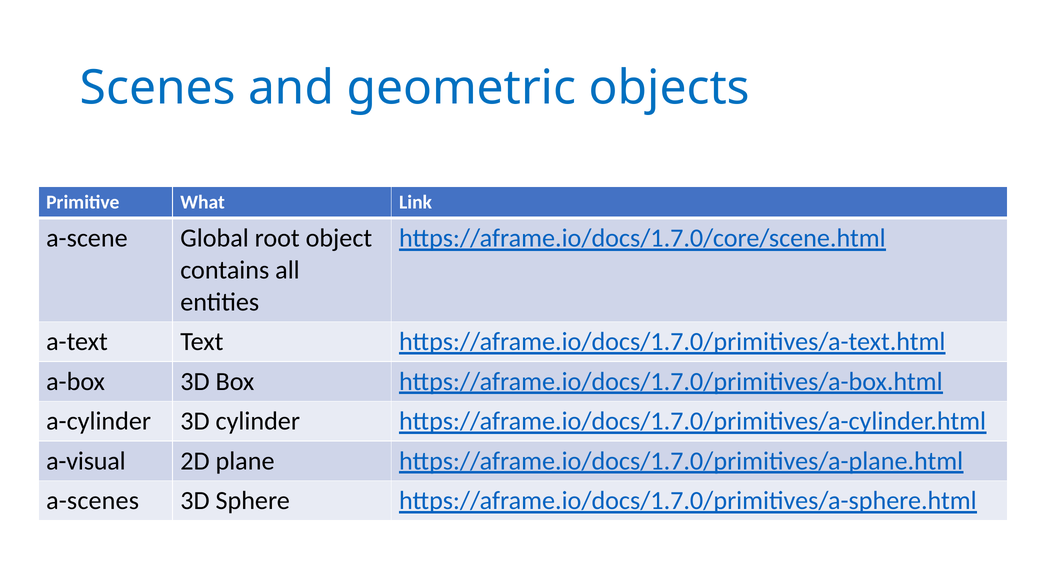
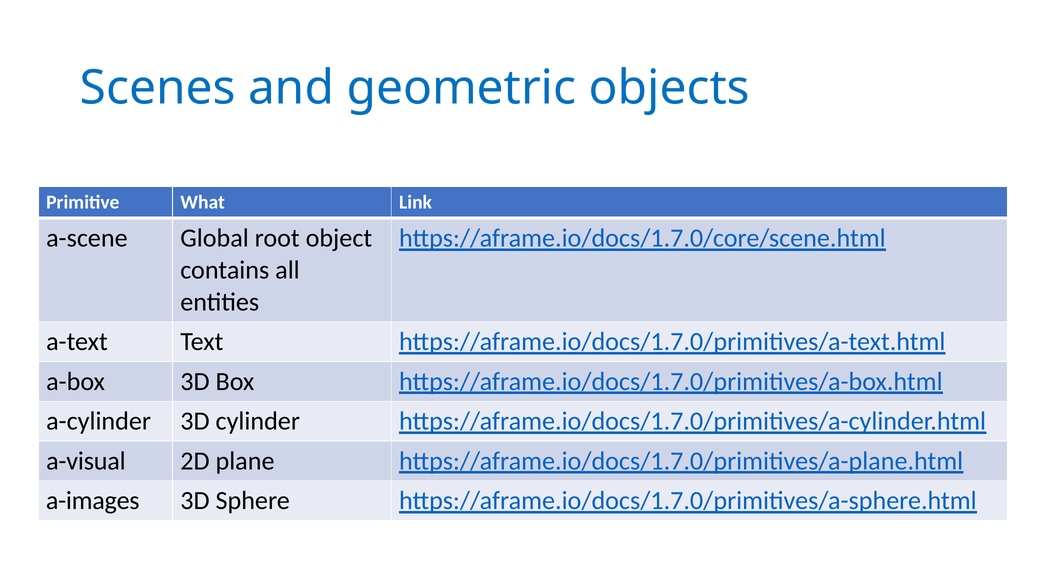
a-scenes: a-scenes -> a-images
